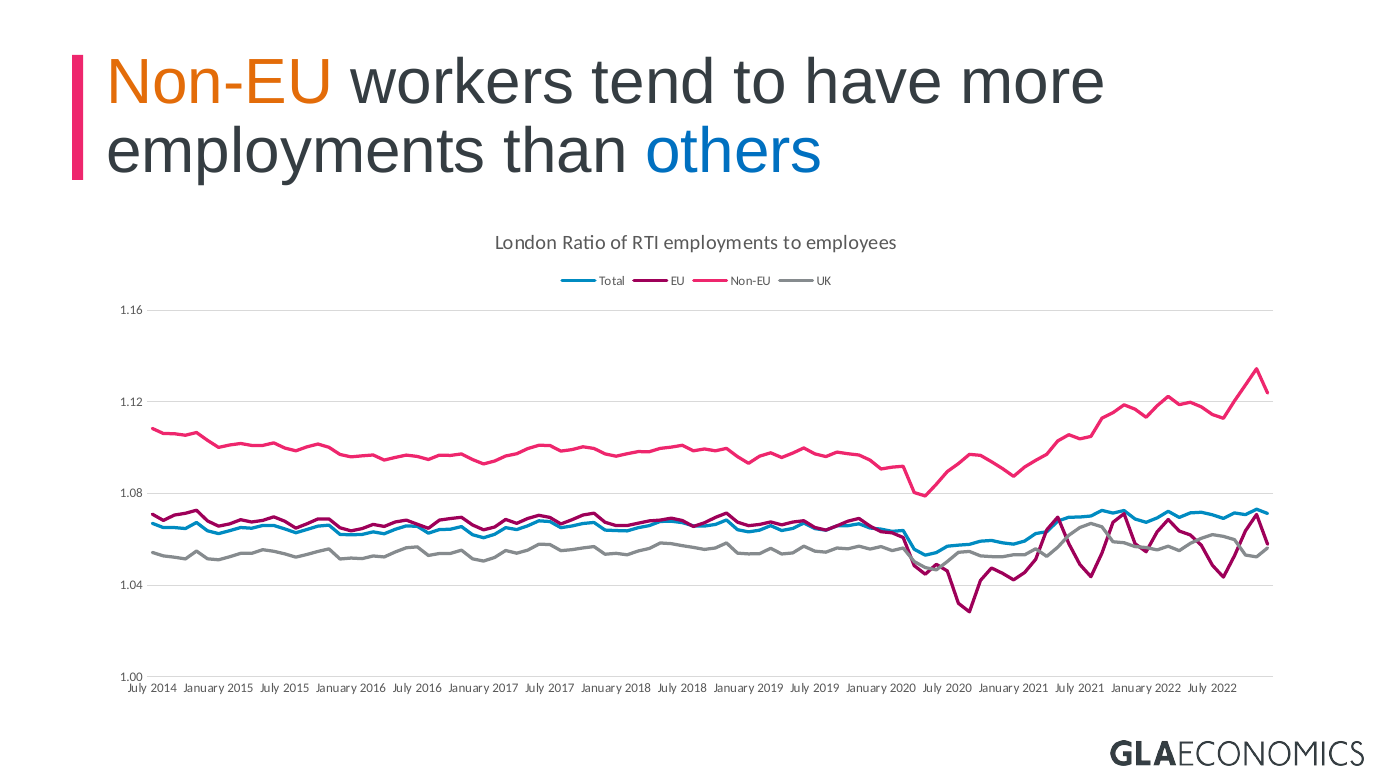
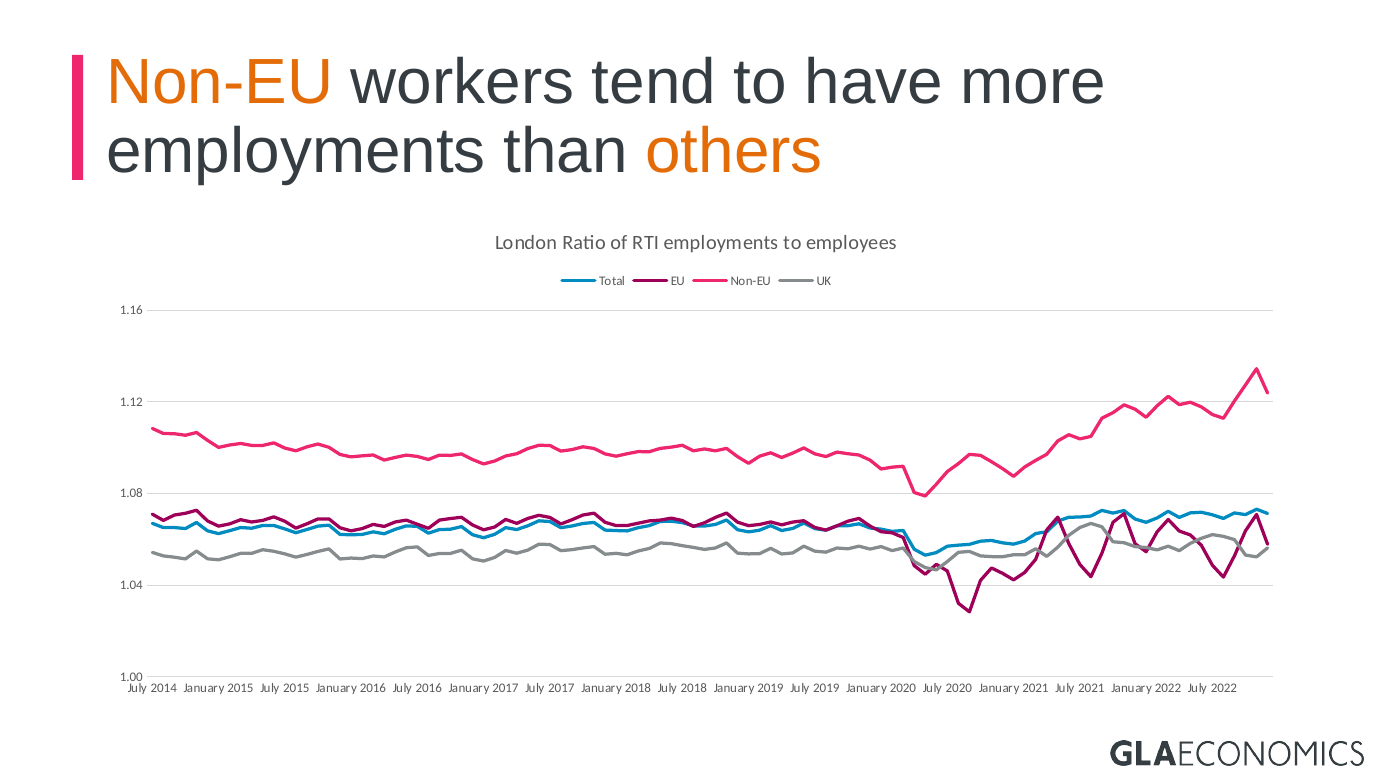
others colour: blue -> orange
